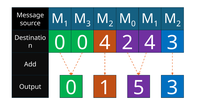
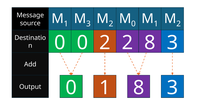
0 4: 4 -> 2
2 4: 4 -> 8
1 5: 5 -> 8
